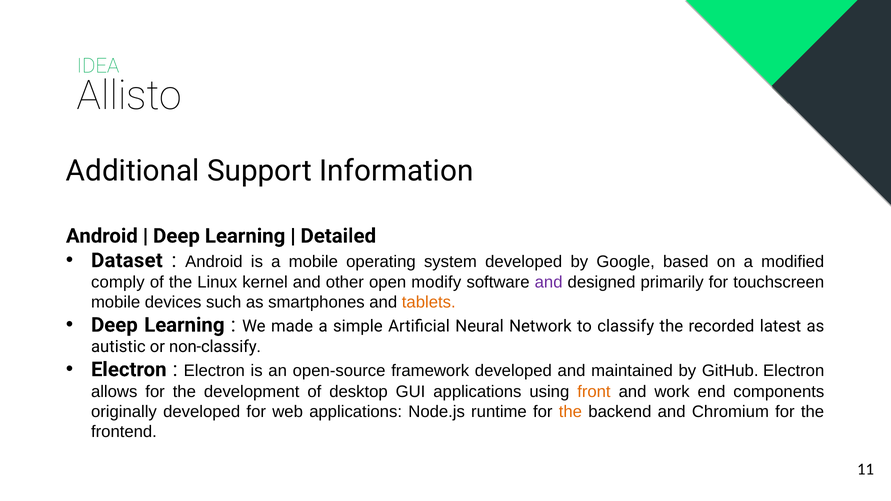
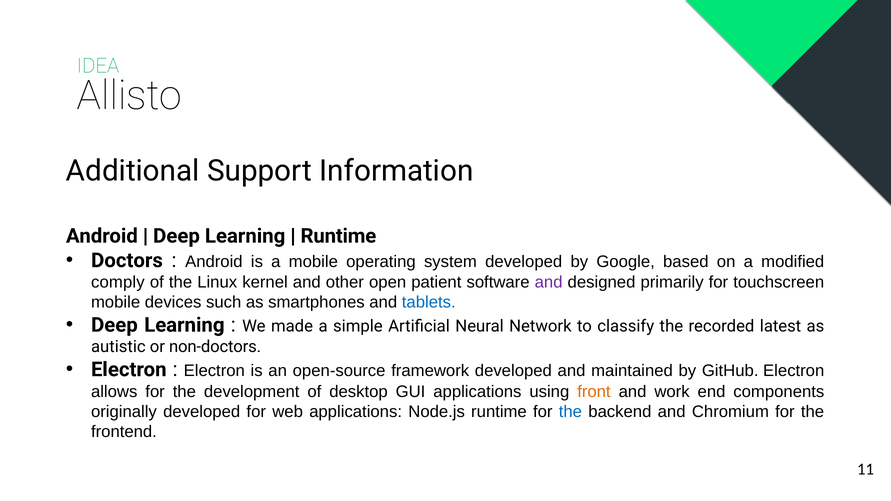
Detailed at (338, 236): Detailed -> Runtime
Dataset: Dataset -> Doctors
modify: modify -> patient
tablets colour: orange -> blue
non-classify: non-classify -> non-doctors
the at (570, 412) colour: orange -> blue
